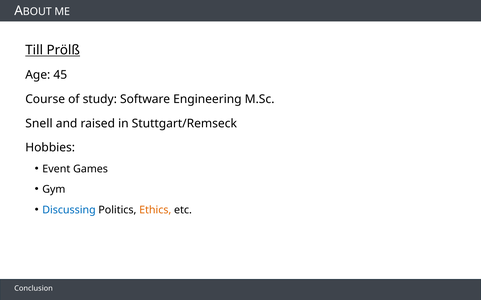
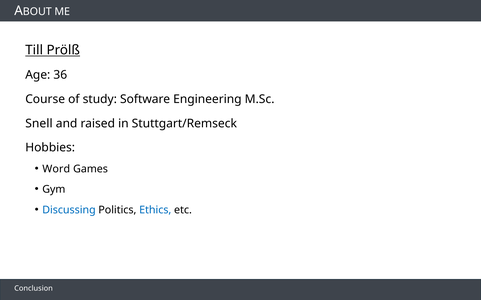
45: 45 -> 36
Event: Event -> Word
Ethics colour: orange -> blue
